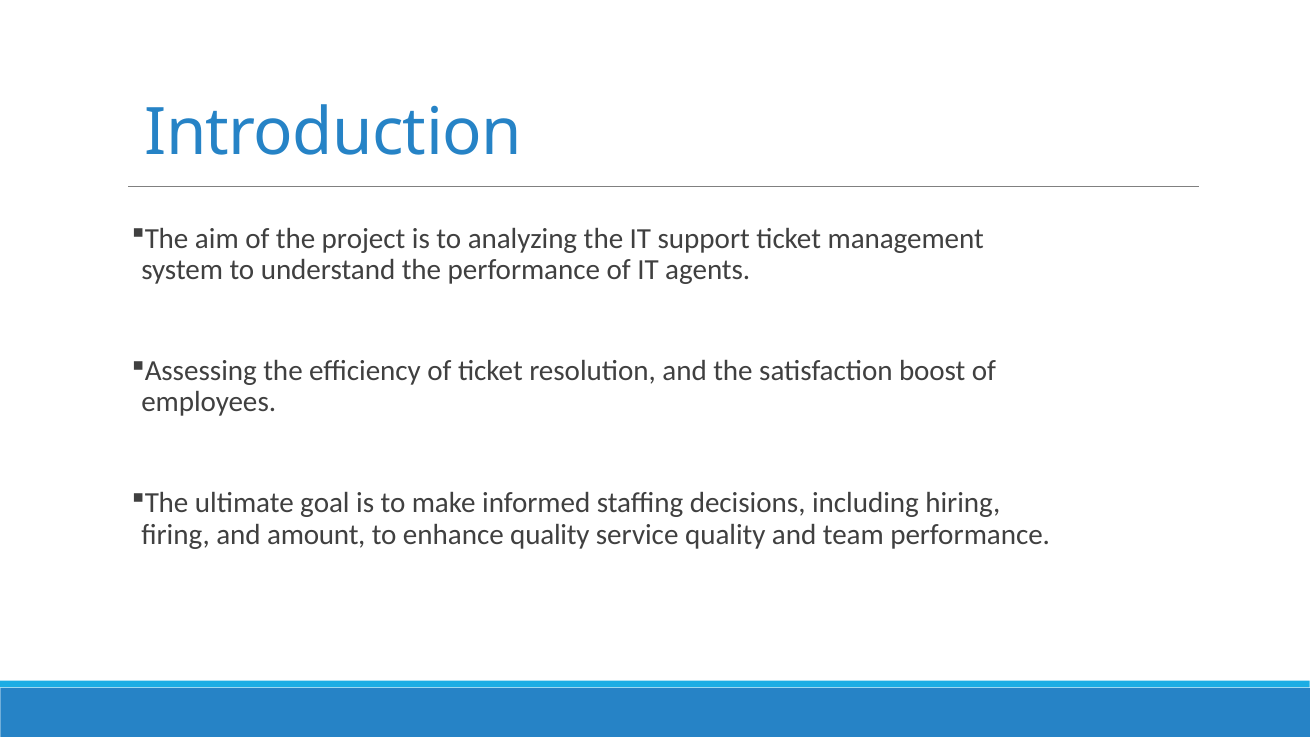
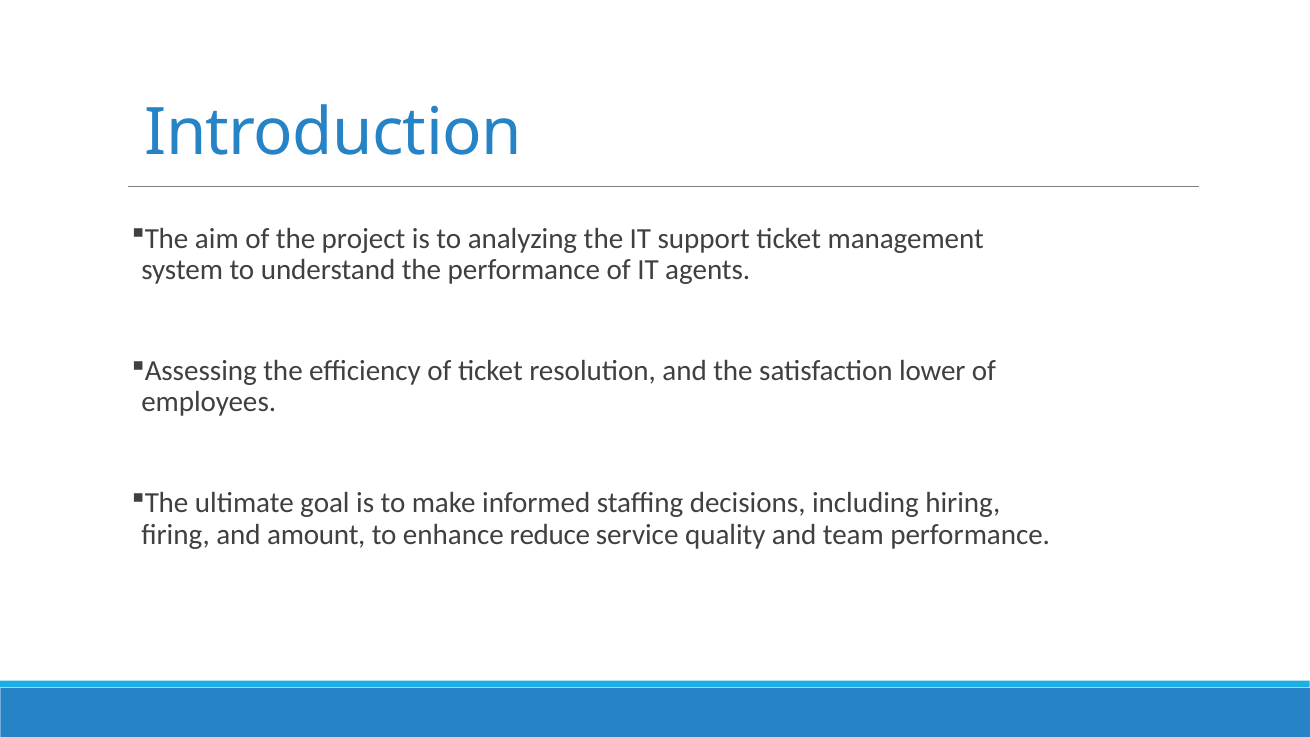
boost: boost -> lower
enhance quality: quality -> reduce
